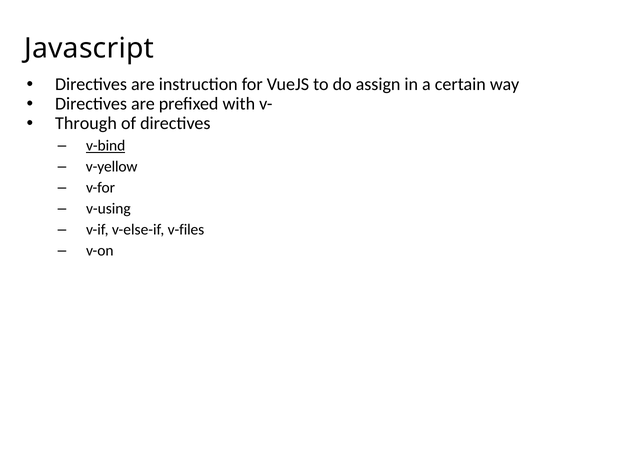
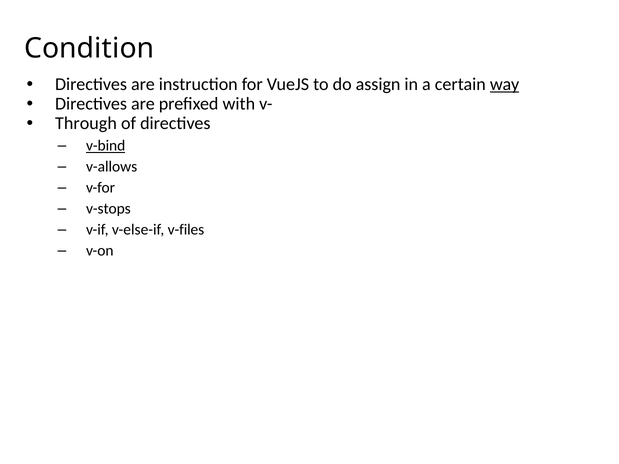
Javascript: Javascript -> Condition
way underline: none -> present
v-yellow: v-yellow -> v-allows
v-using: v-using -> v-stops
